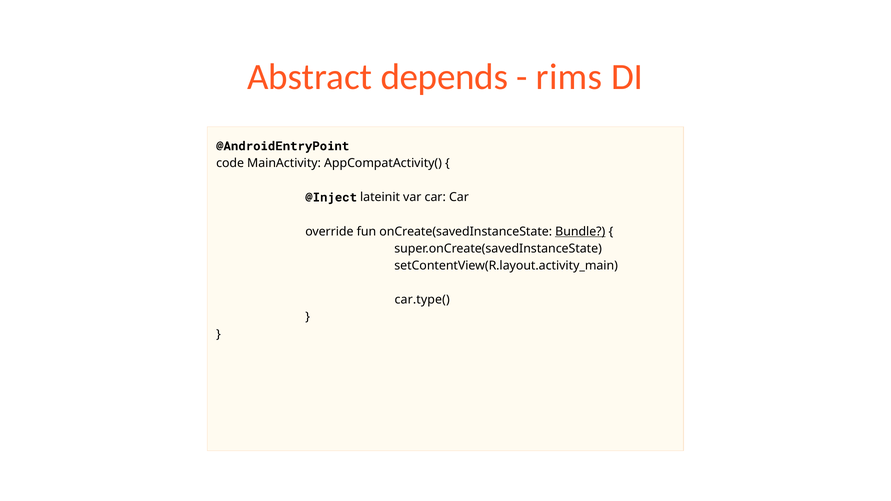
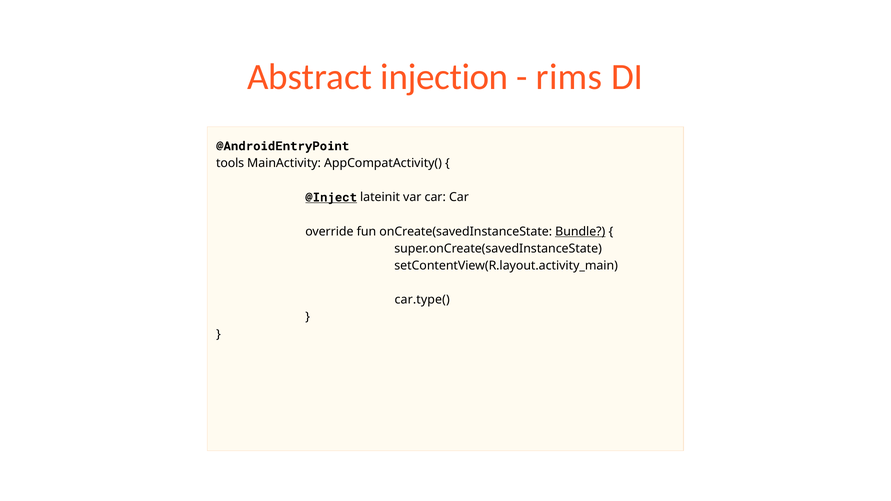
depends: depends -> injection
code: code -> tools
@Inject underline: none -> present
